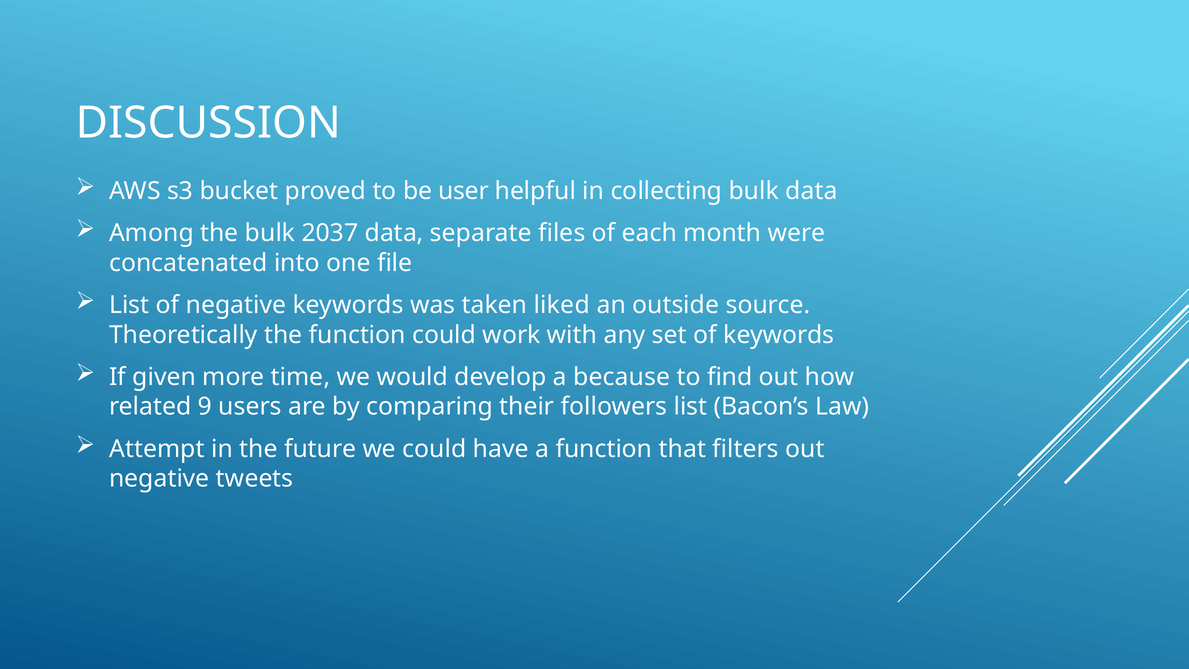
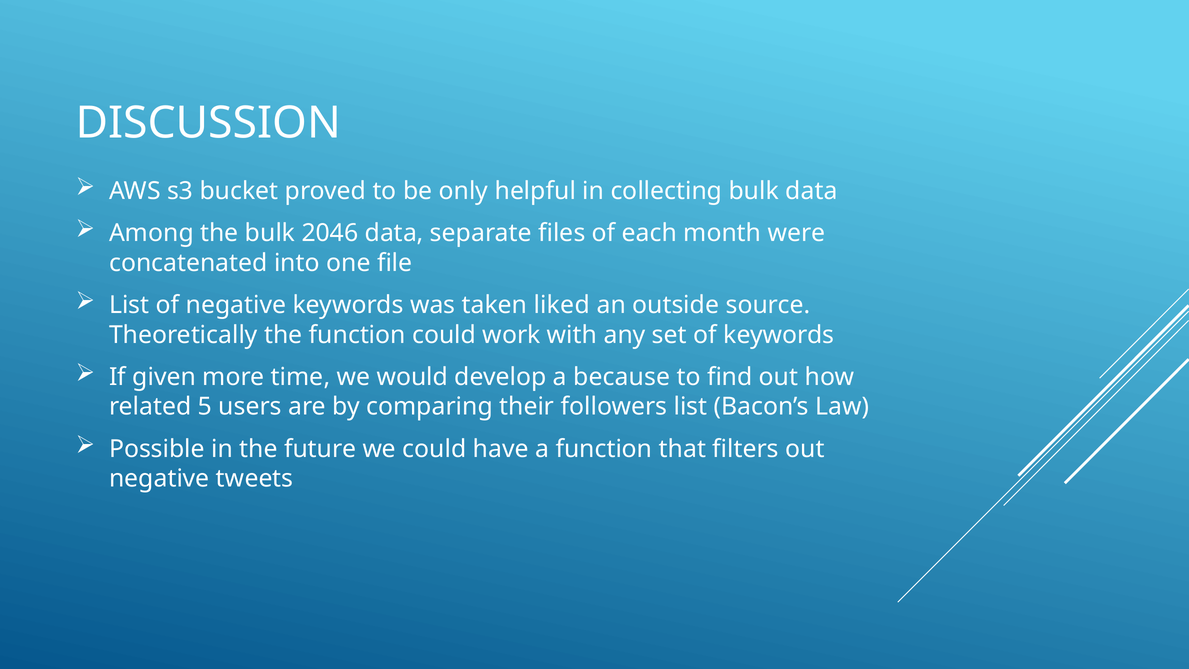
user: user -> only
2037: 2037 -> 2046
9: 9 -> 5
Attempt: Attempt -> Possible
